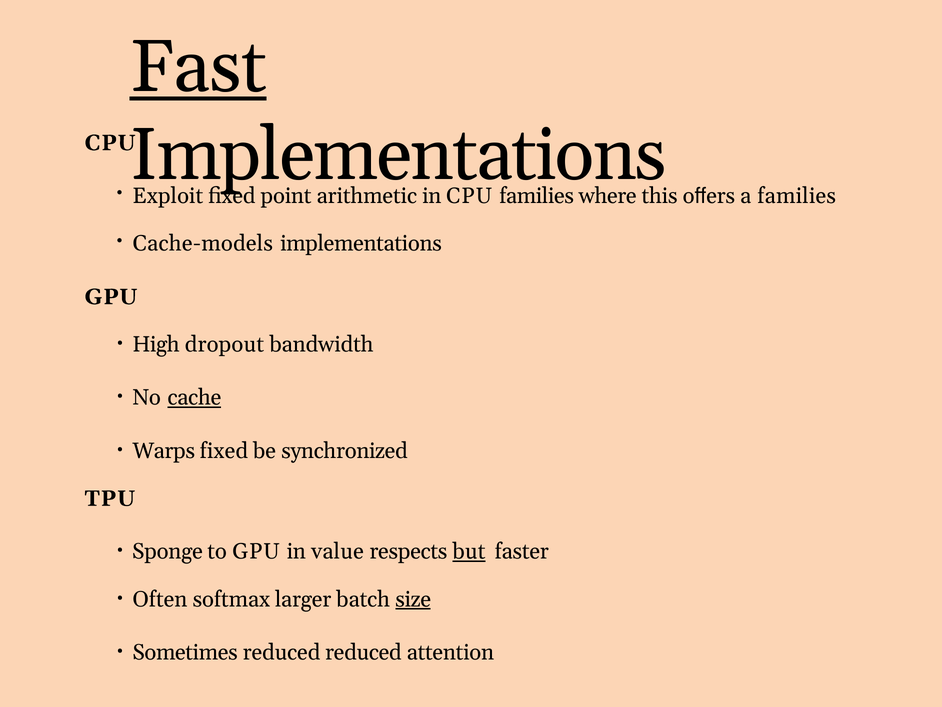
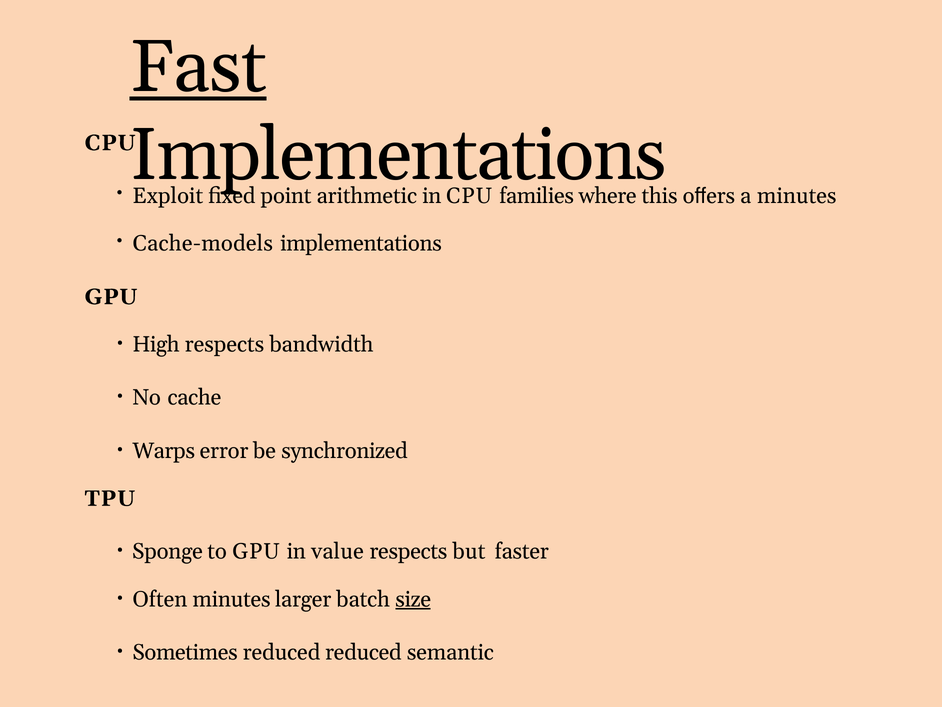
a families: families -> minutes
High dropout: dropout -> respects
cache underline: present -> none
Warps fixed: fixed -> error
but underline: present -> none
Often softmax: softmax -> minutes
attention: attention -> semantic
